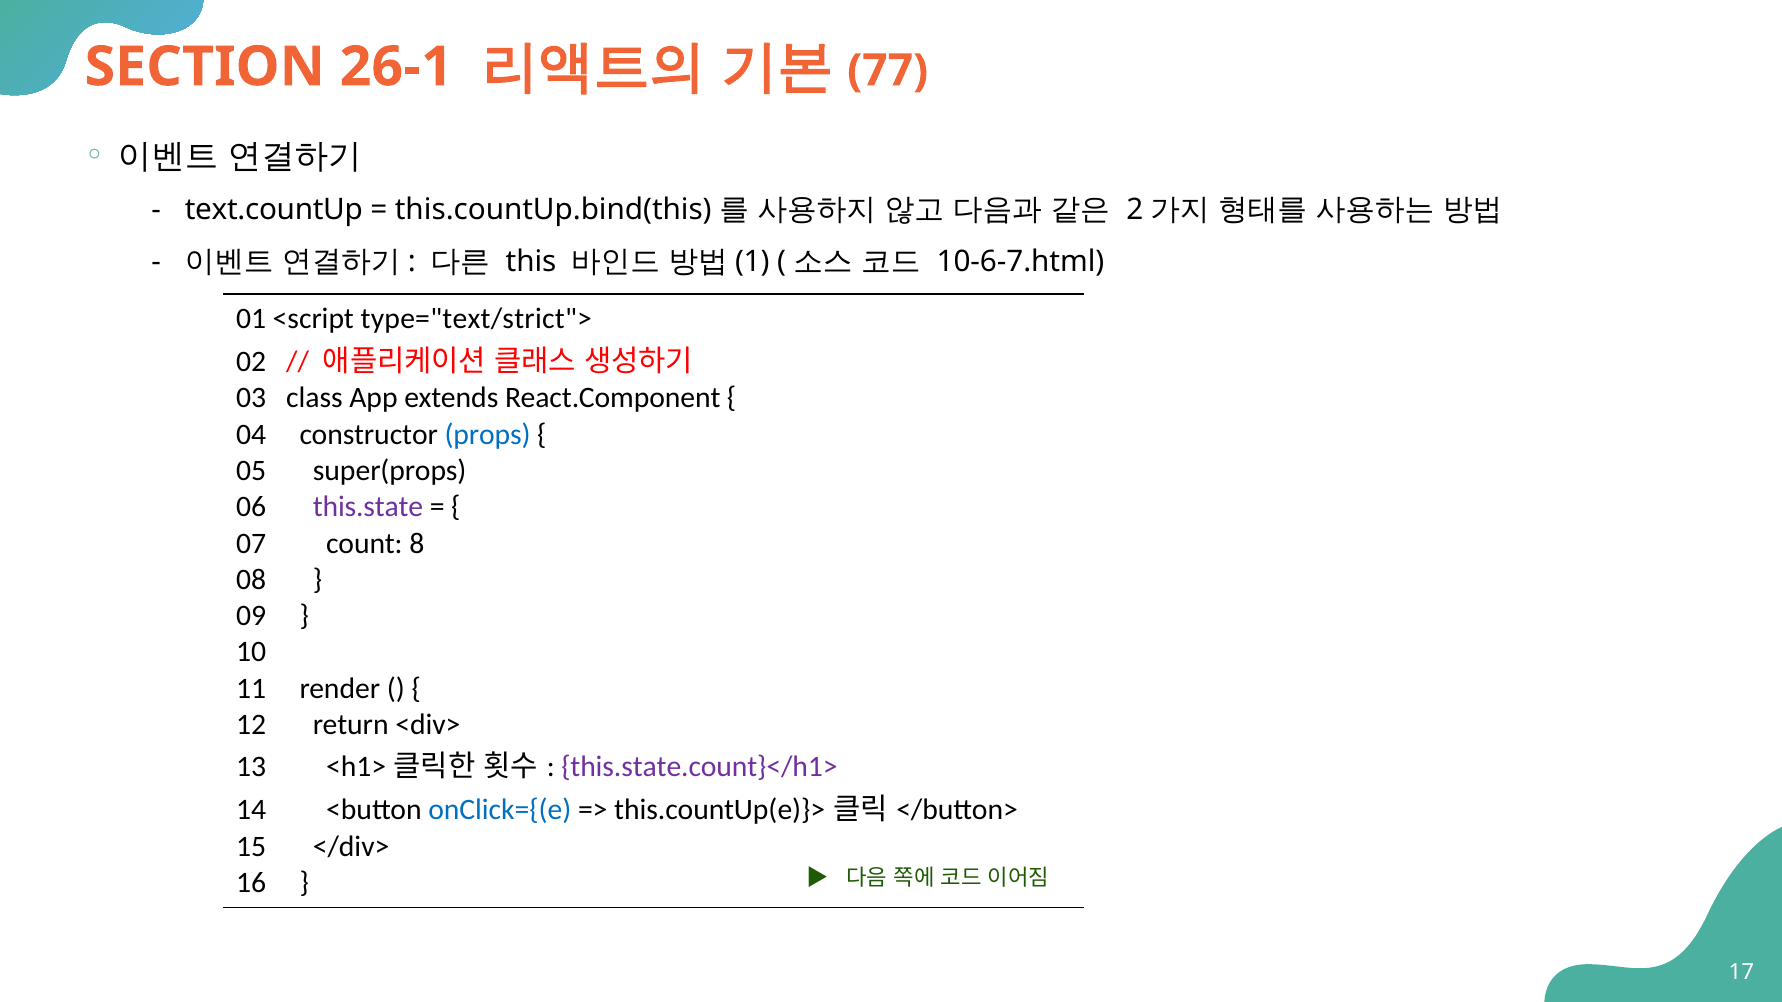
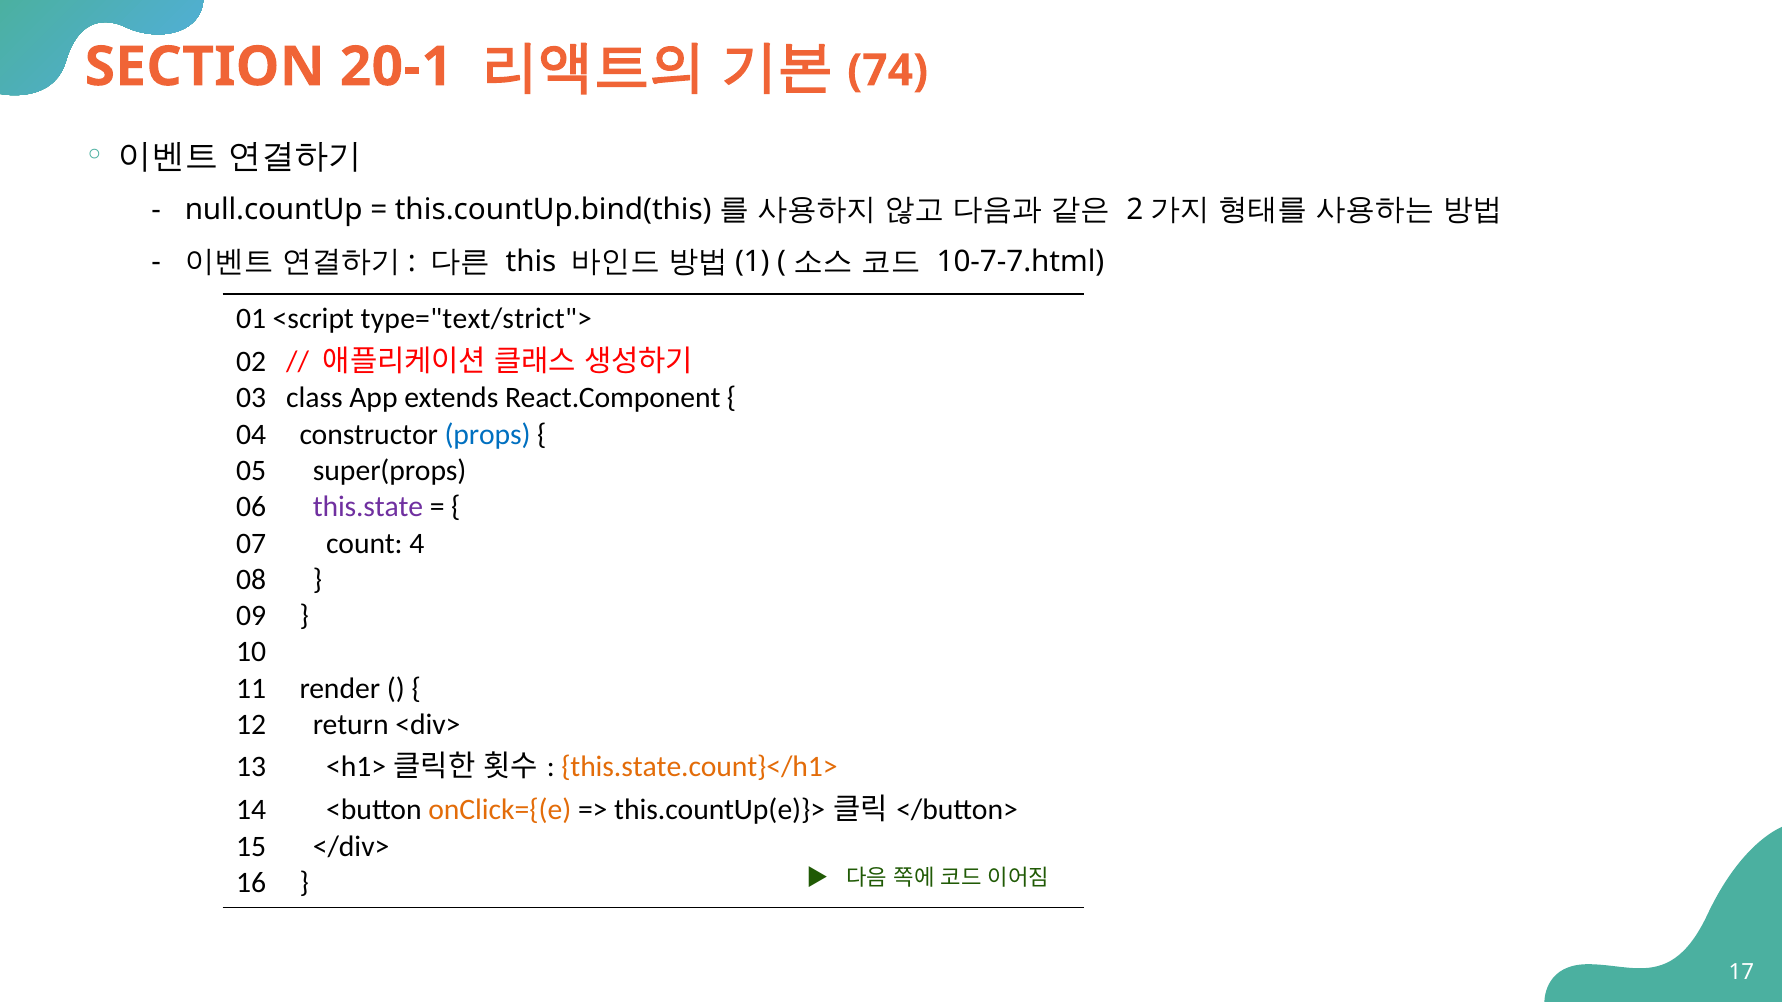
26-1: 26-1 -> 20-1
77: 77 -> 74
text.countUp: text.countUp -> null.countUp
10-6-7.html: 10-6-7.html -> 10-7-7.html
8: 8 -> 4
this.state.count}</h1> colour: purple -> orange
onClick={(e colour: blue -> orange
